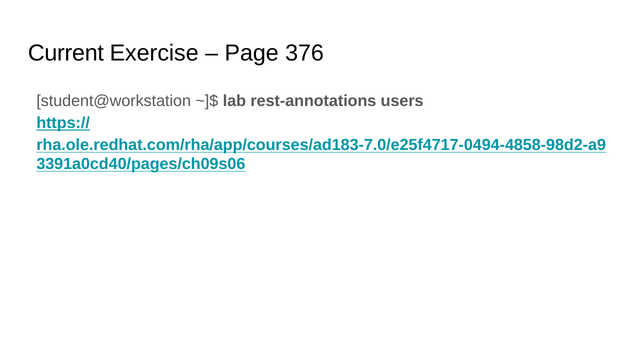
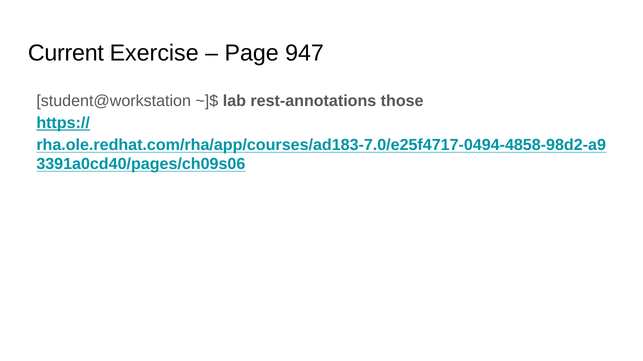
376: 376 -> 947
users: users -> those
